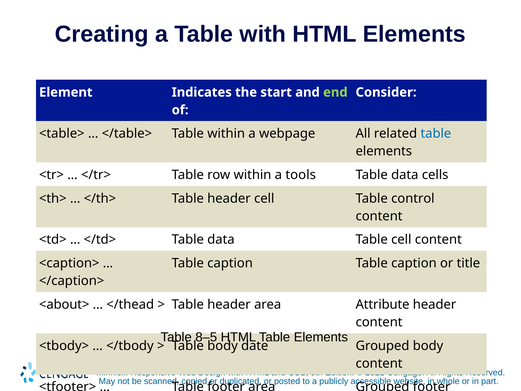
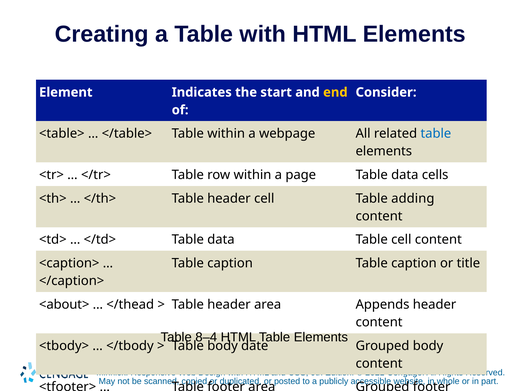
end colour: light green -> yellow
tools: tools -> page
control: control -> adding
Attribute: Attribute -> Appends
8–5: 8–5 -> 8–4
